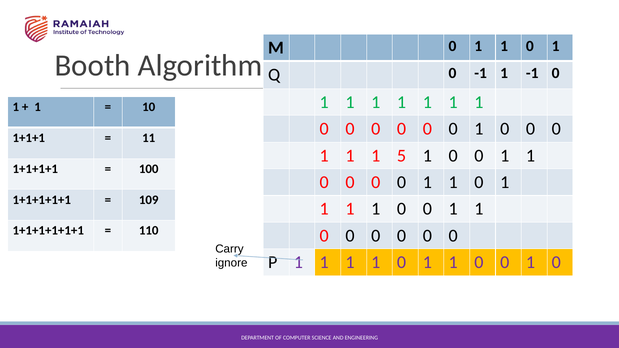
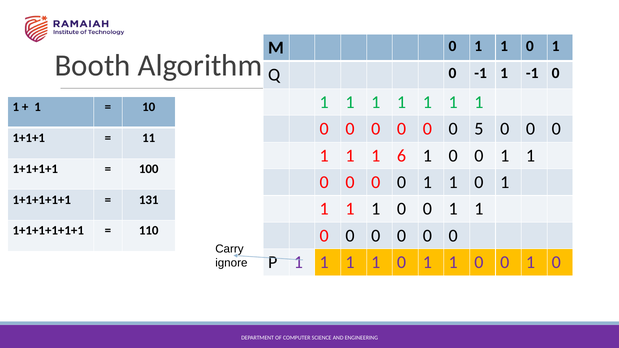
1 at (479, 129): 1 -> 5
5: 5 -> 6
109: 109 -> 131
